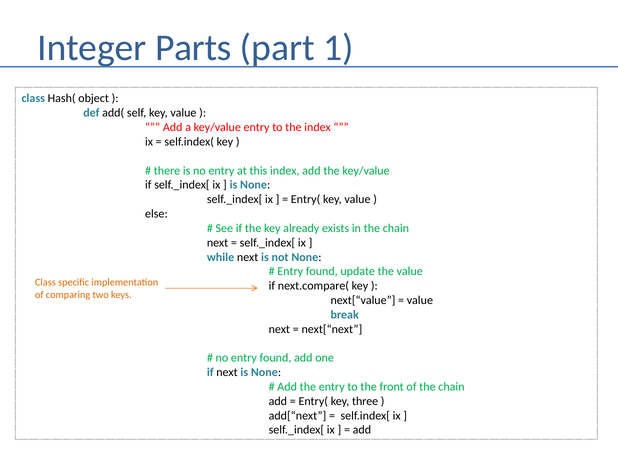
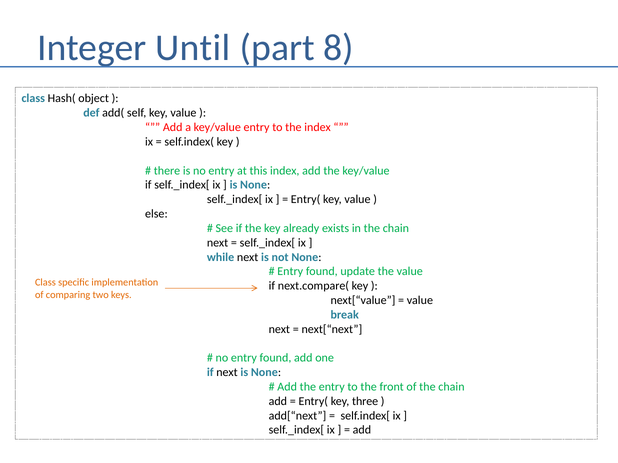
Parts: Parts -> Until
1: 1 -> 8
